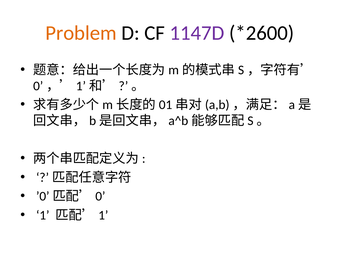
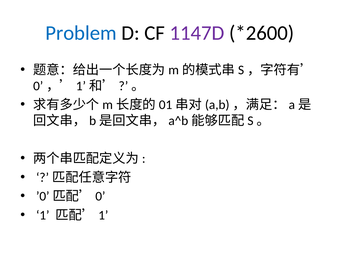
Problem colour: orange -> blue
